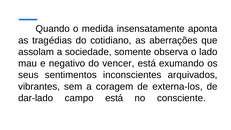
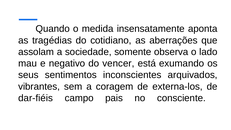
dar-lado: dar-lado -> dar-fiéis
campo está: está -> pais
